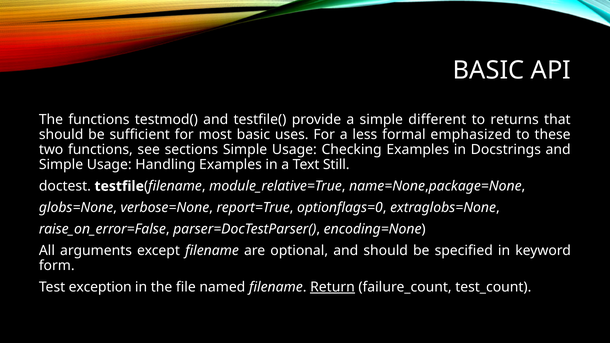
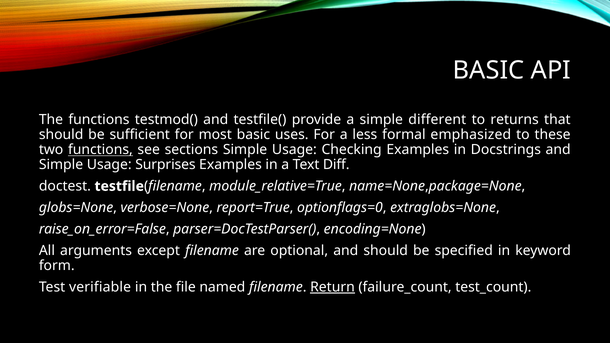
functions at (100, 150) underline: none -> present
Handling: Handling -> Surprises
Still: Still -> Diff
exception: exception -> verifiable
